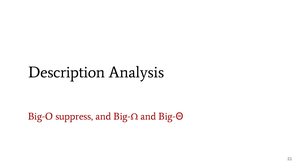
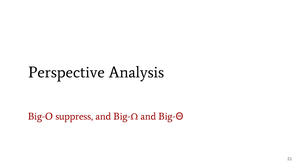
Description: Description -> Perspective
